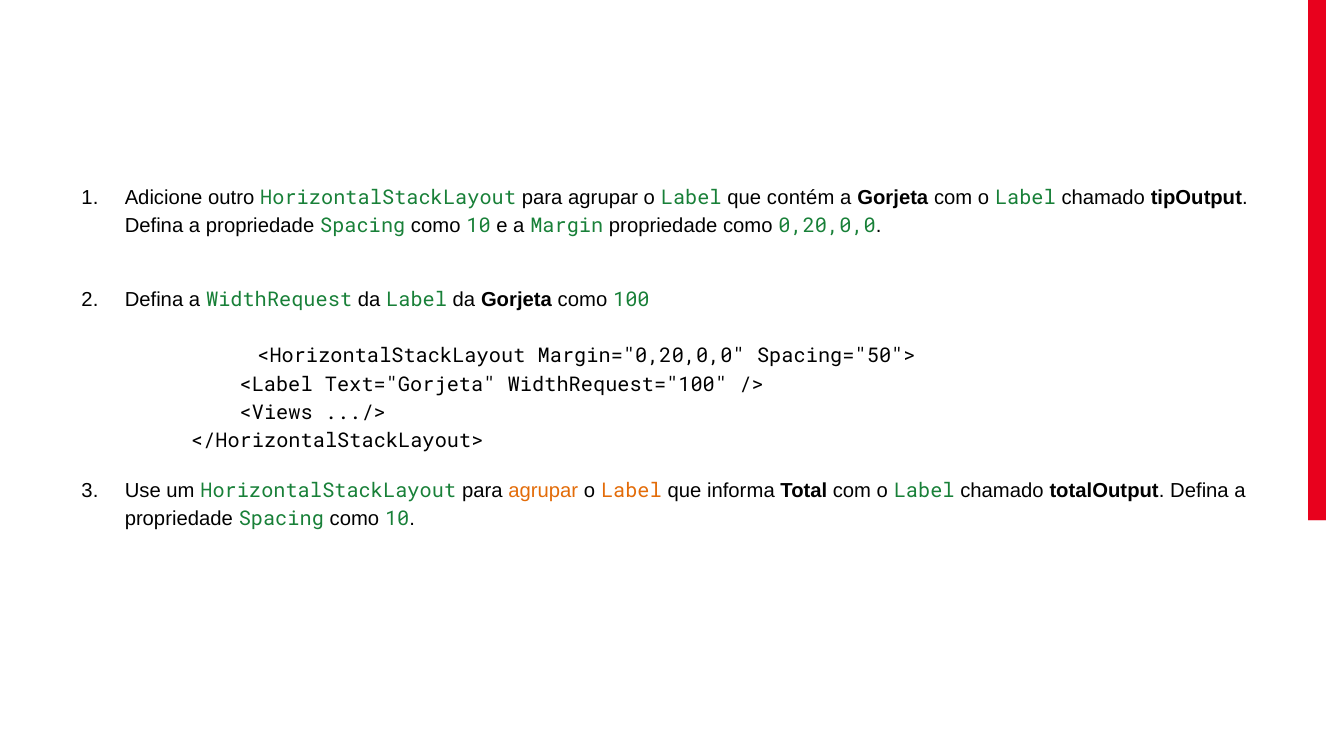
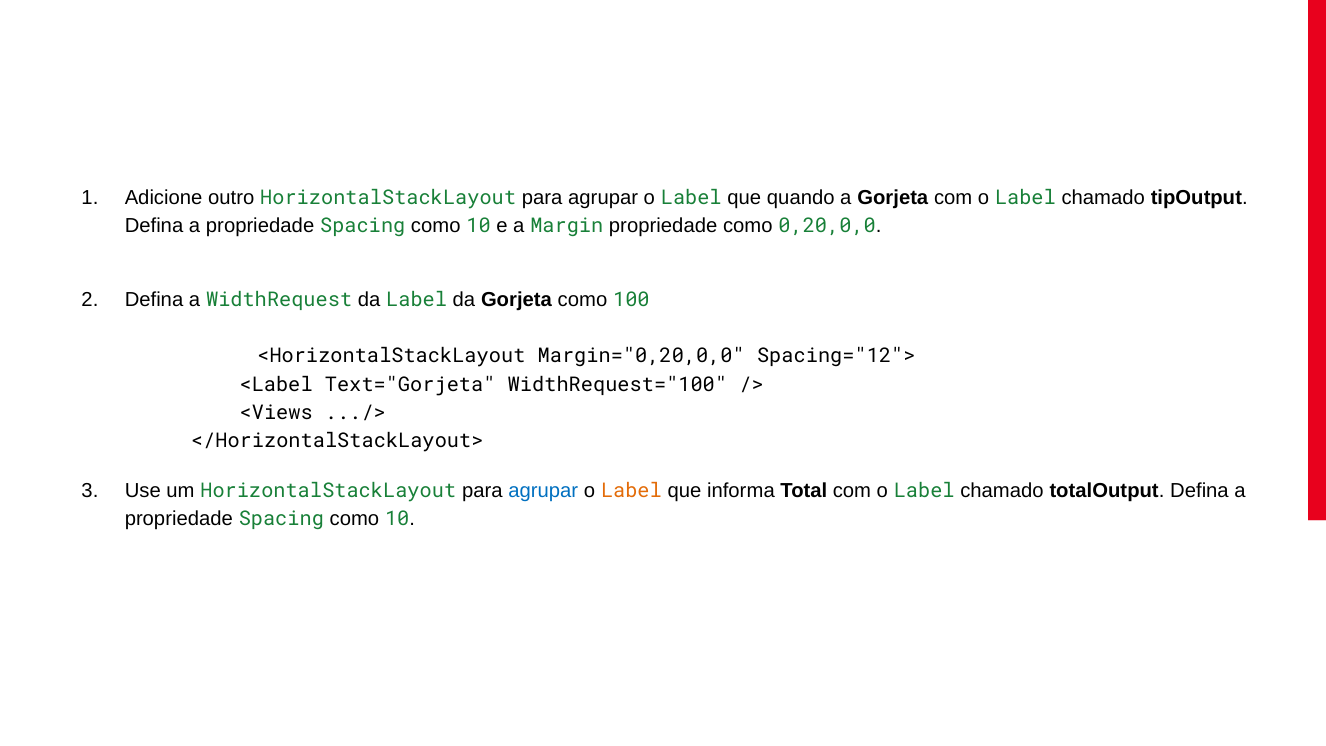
contém: contém -> quando
Spacing="50">: Spacing="50"> -> Spacing="12">
agrupar at (543, 490) colour: orange -> blue
